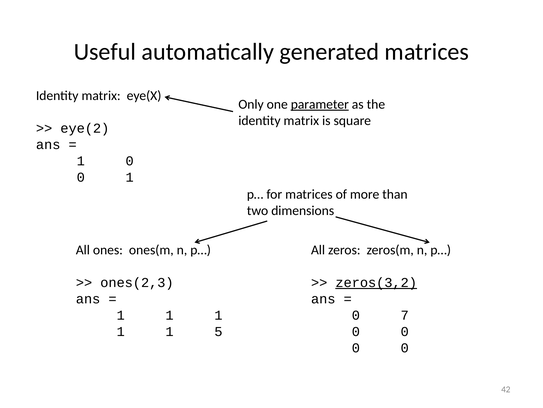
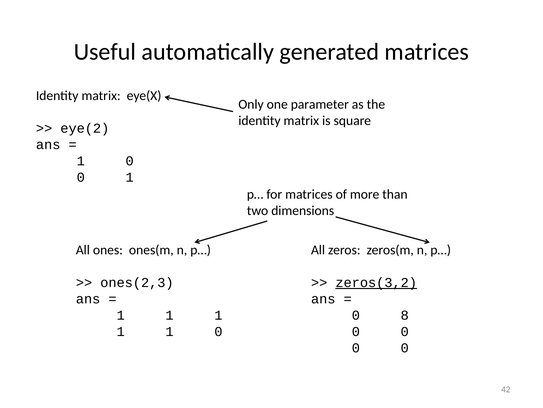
parameter underline: present -> none
7: 7 -> 8
1 1 5: 5 -> 0
